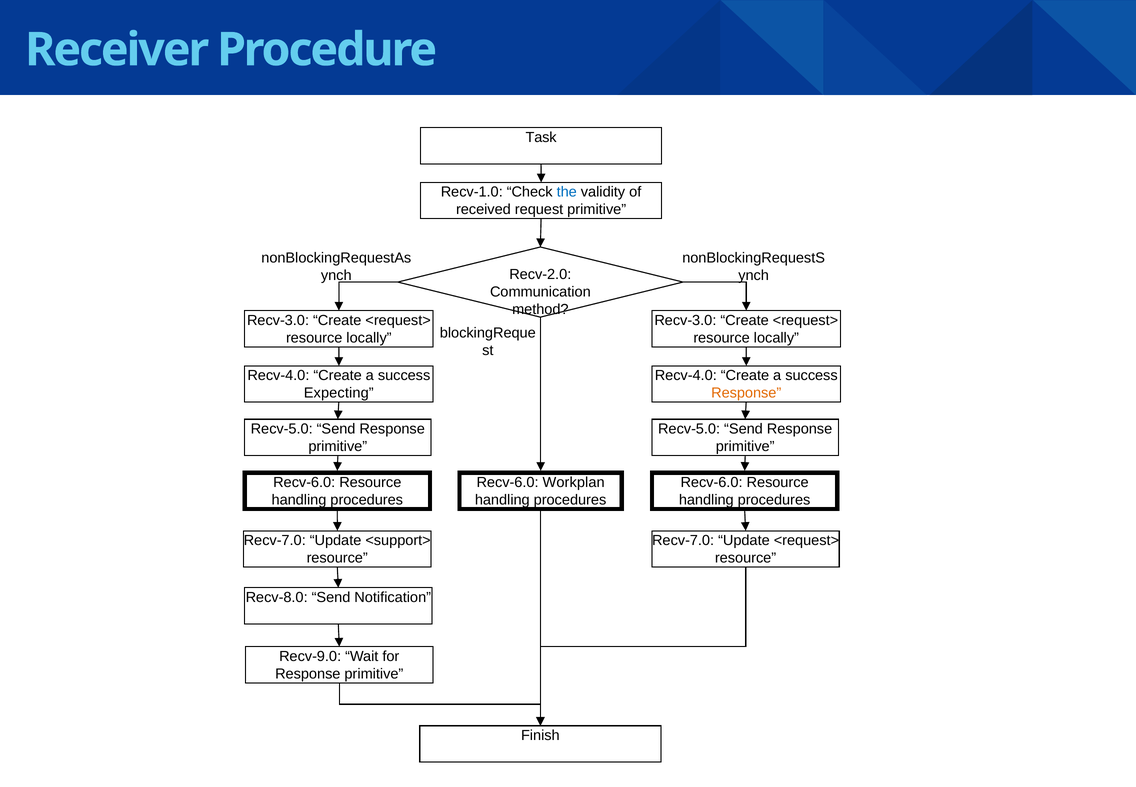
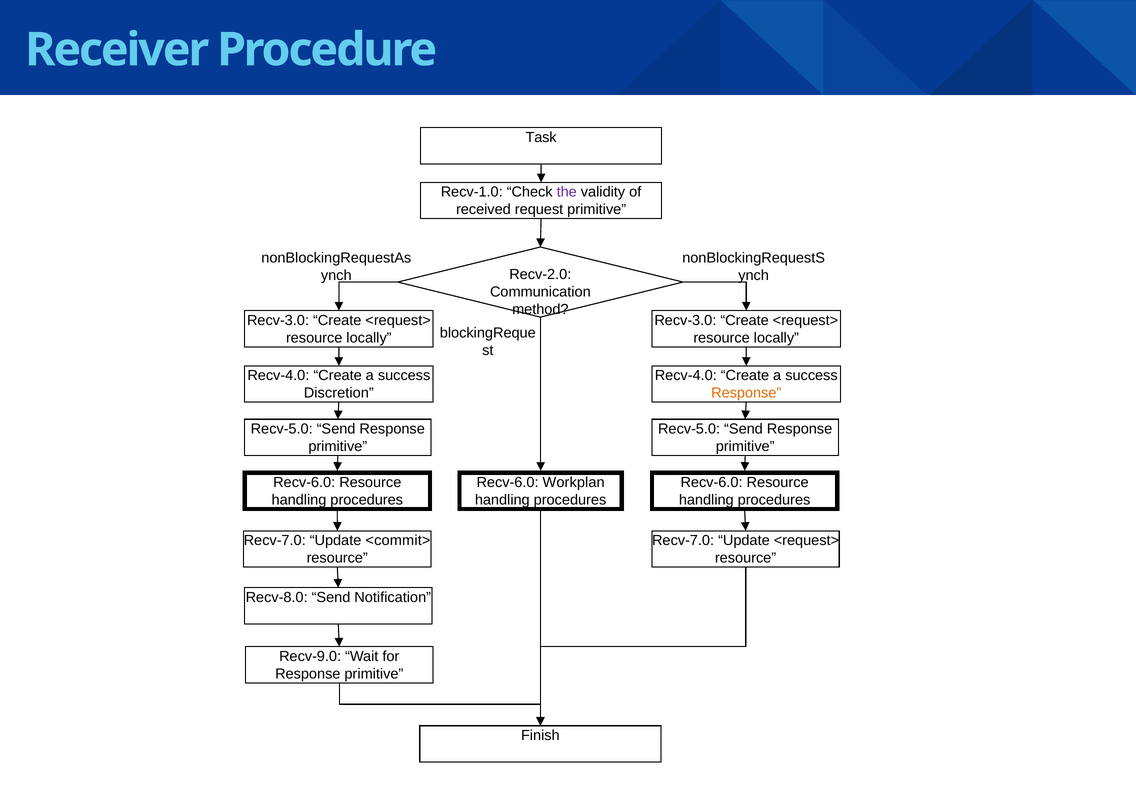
the colour: blue -> purple
Expecting: Expecting -> Discretion
<support>: <support> -> <commit>
